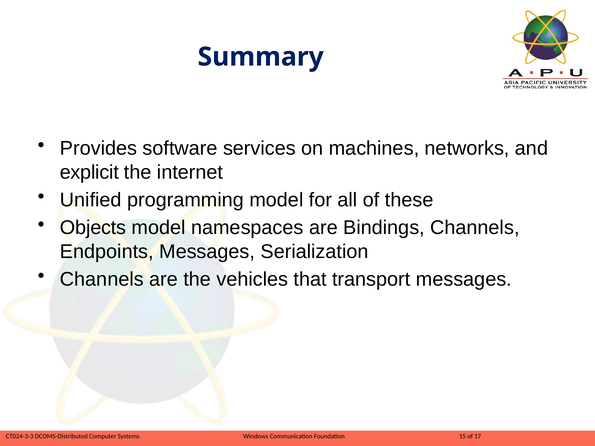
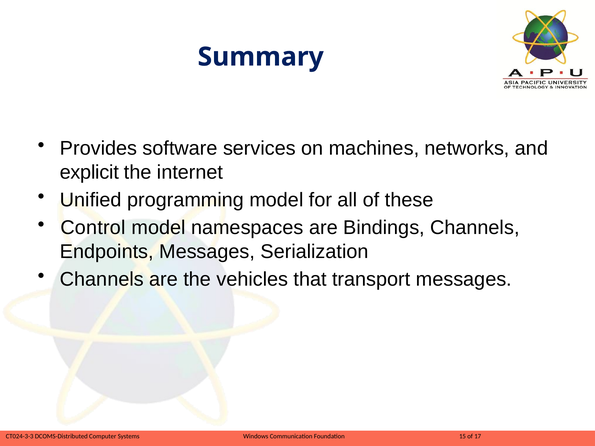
Objects: Objects -> Control
